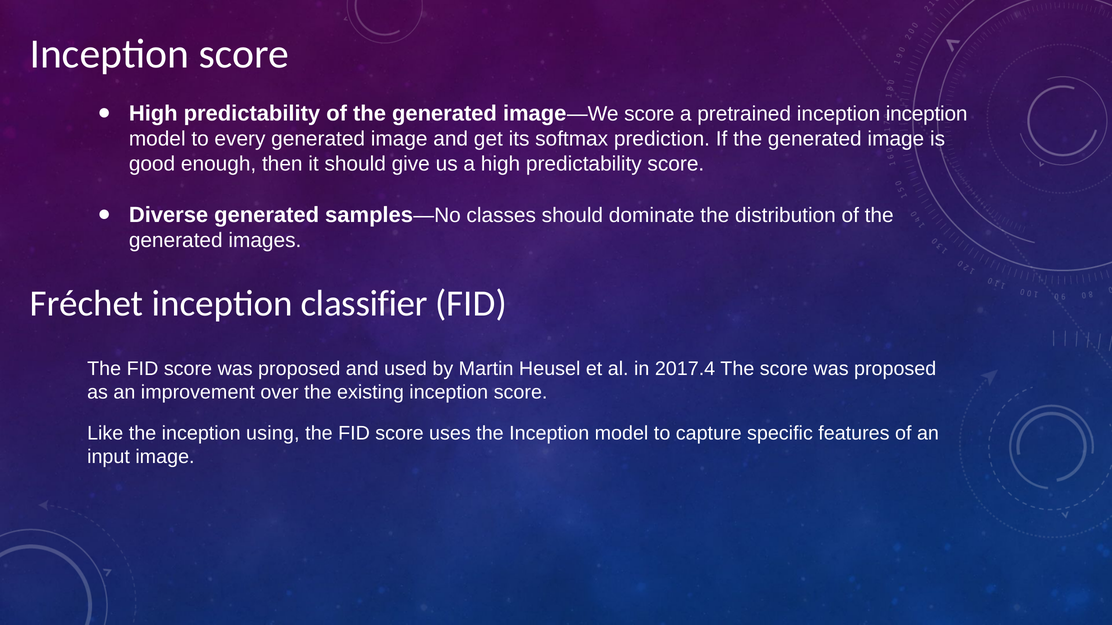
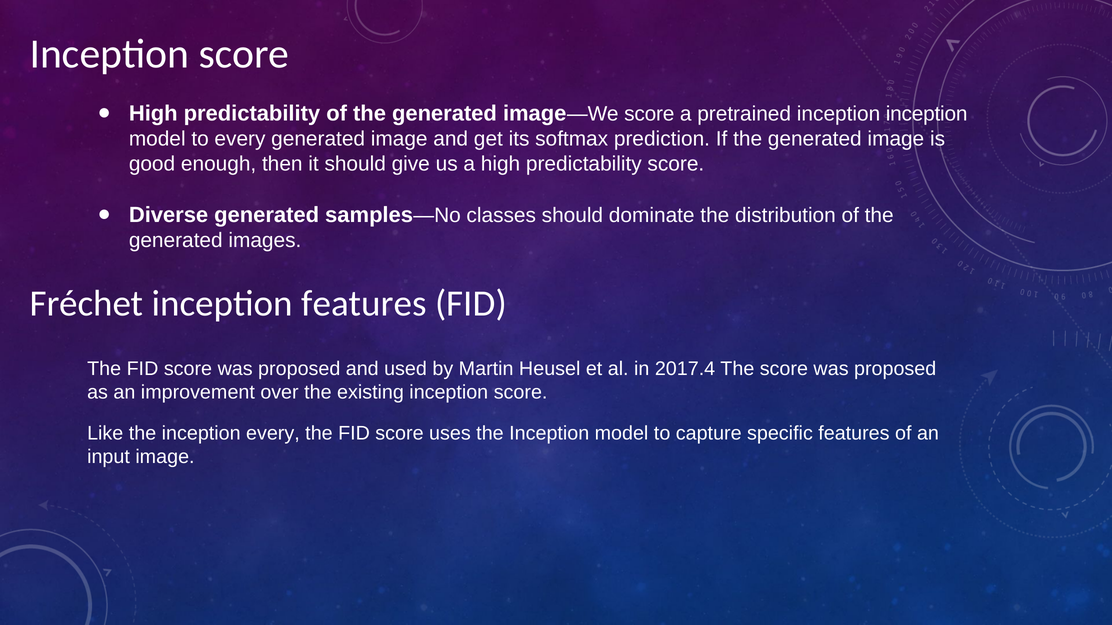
inception classifier: classifier -> features
inception using: using -> every
